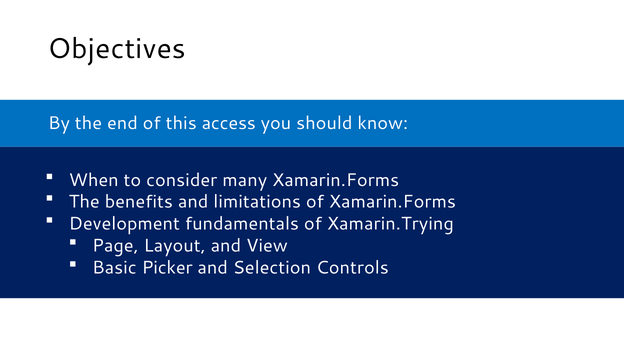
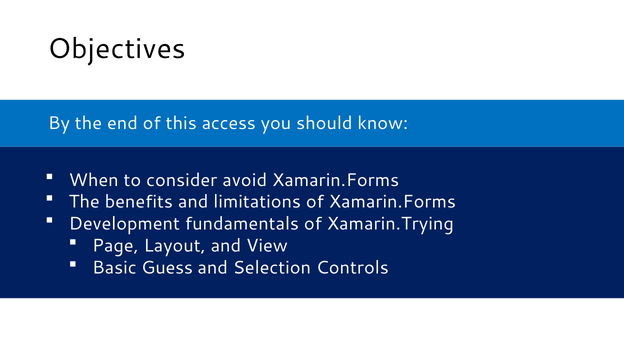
many: many -> avoid
Picker: Picker -> Guess
